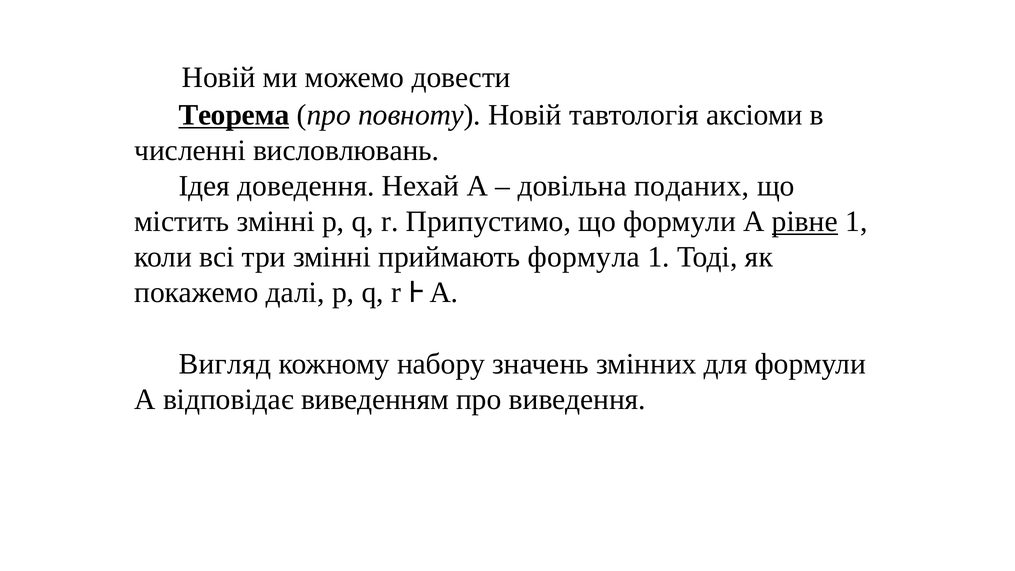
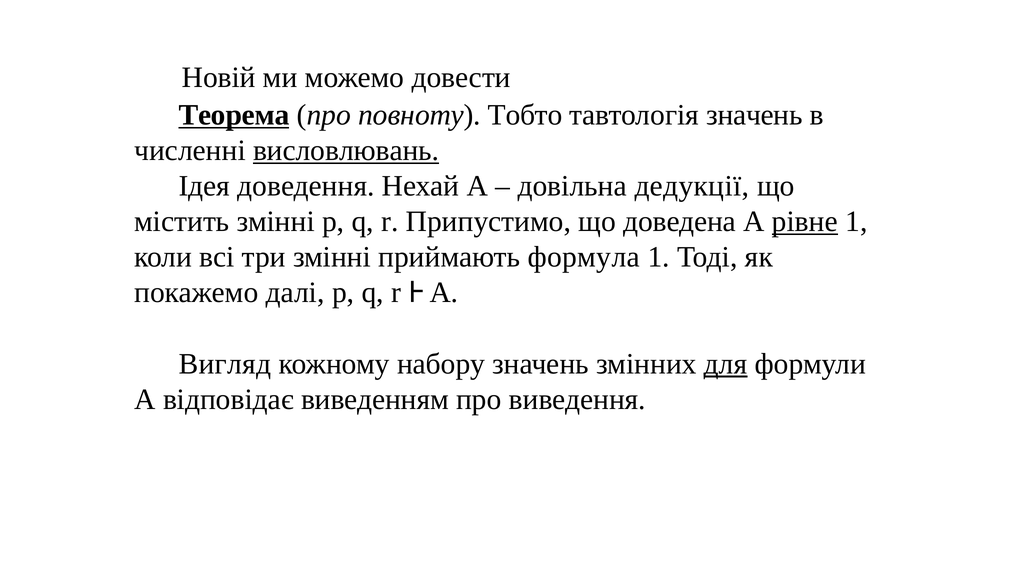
повноту Новій: Новій -> Тобто
тавтологія аксіоми: аксіоми -> значень
висловлювань underline: none -> present
поданих: поданих -> дедукції
що формули: формули -> доведена
для underline: none -> present
